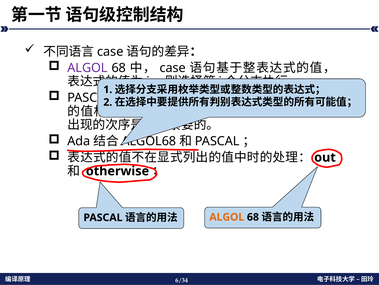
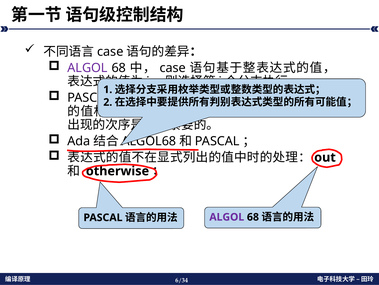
ALGOL at (227, 217) colour: orange -> purple
